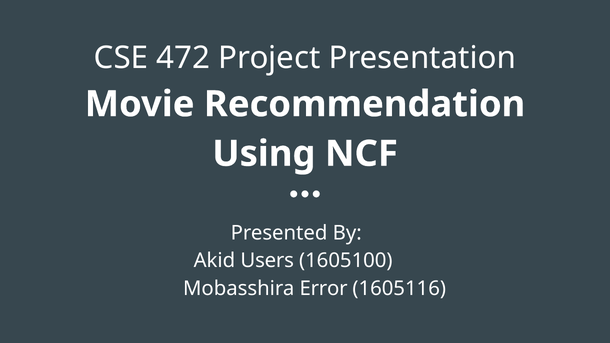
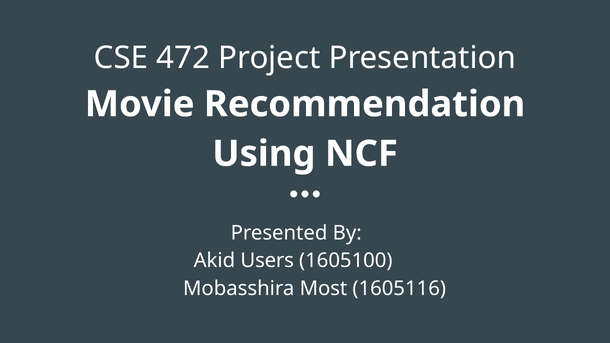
Error: Error -> Most
